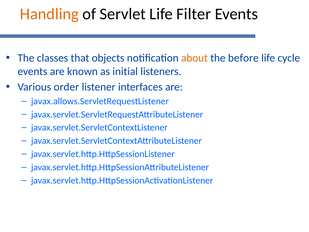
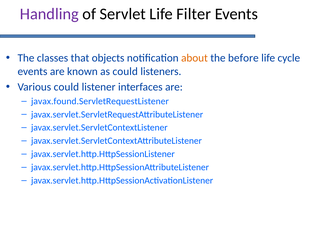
Handling colour: orange -> purple
as initial: initial -> could
Various order: order -> could
javax.allows.ServletRequestListener: javax.allows.ServletRequestListener -> javax.found.ServletRequestListener
